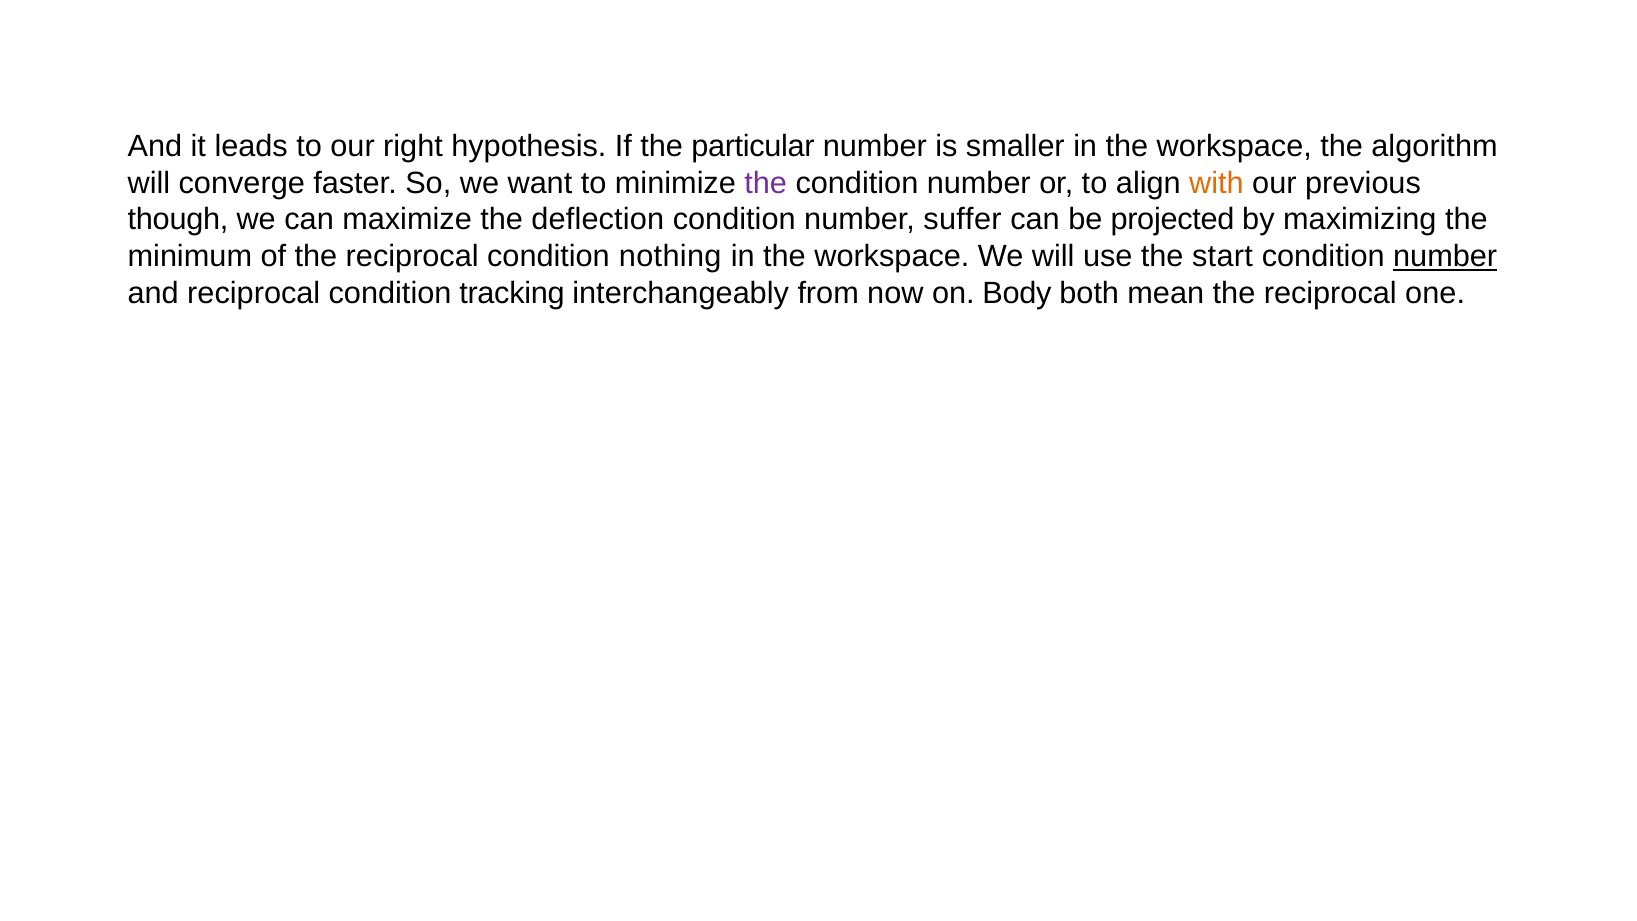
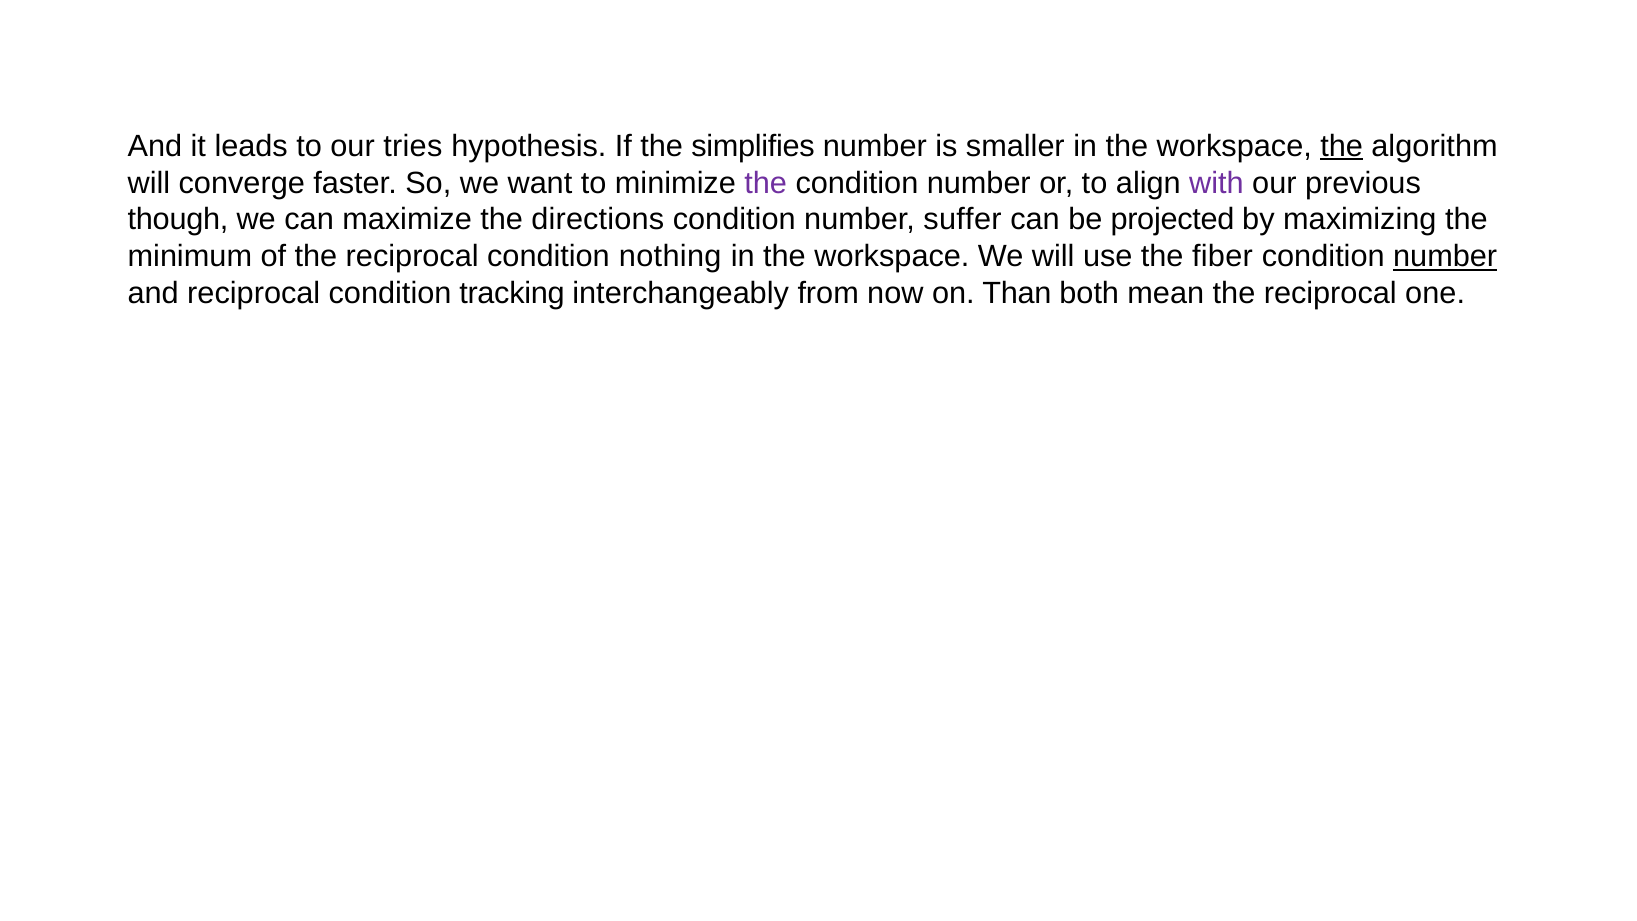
right: right -> tries
particular: particular -> simplifies
the at (1342, 146) underline: none -> present
with colour: orange -> purple
deflection: deflection -> directions
start: start -> fiber
Body: Body -> Than
